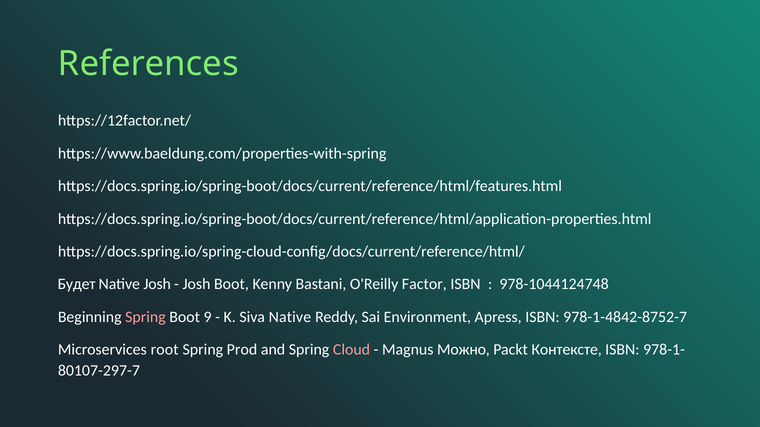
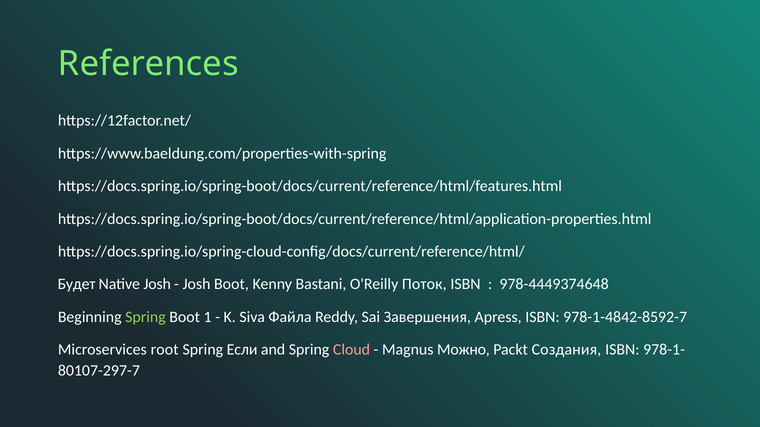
Factor: Factor -> Поток
978-1044124748: 978-1044124748 -> 978-4449374648
Spring at (145, 317) colour: pink -> light green
9: 9 -> 1
Siva Native: Native -> Файла
Environment: Environment -> Завершения
978-1-4842-8752-7: 978-1-4842-8752-7 -> 978-1-4842-8592-7
Prod: Prod -> Если
Контексте: Контексте -> Создания
